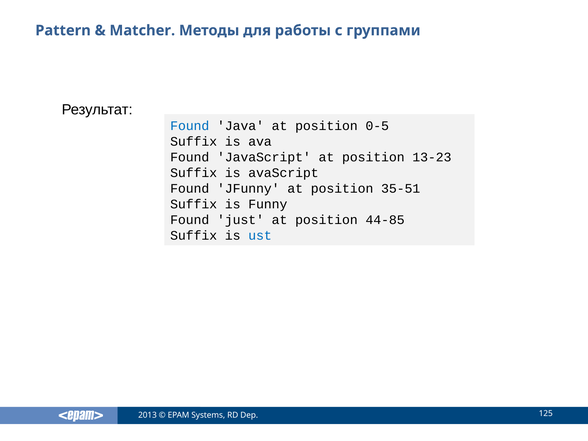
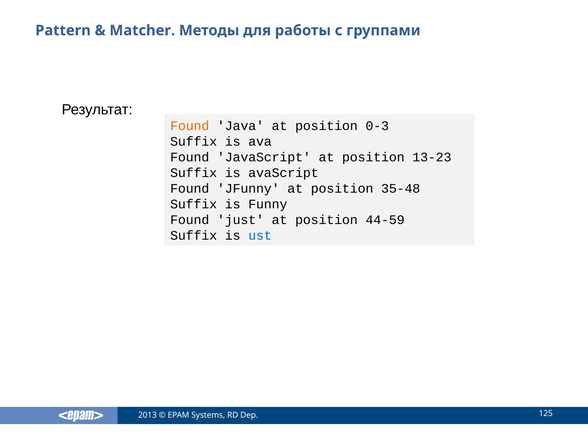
Found at (190, 126) colour: blue -> orange
0-5: 0-5 -> 0-3
35-51: 35-51 -> 35-48
44-85: 44-85 -> 44-59
